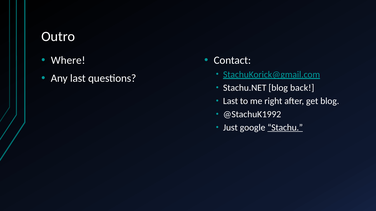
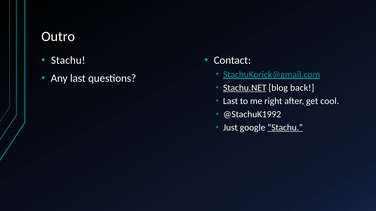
Where at (68, 60): Where -> Stachu
Stachu.NET underline: none -> present
get blog: blog -> cool
